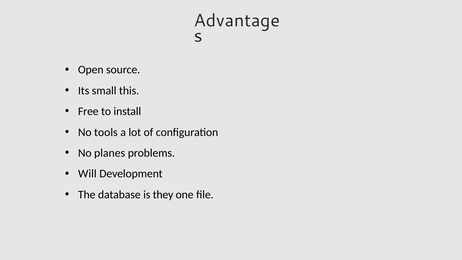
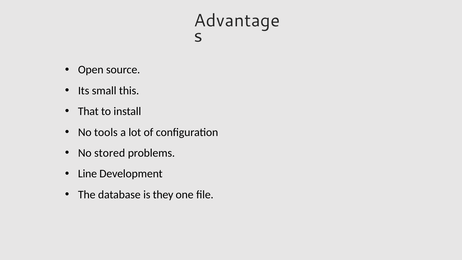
Free: Free -> That
planes: planes -> stored
Will: Will -> Line
